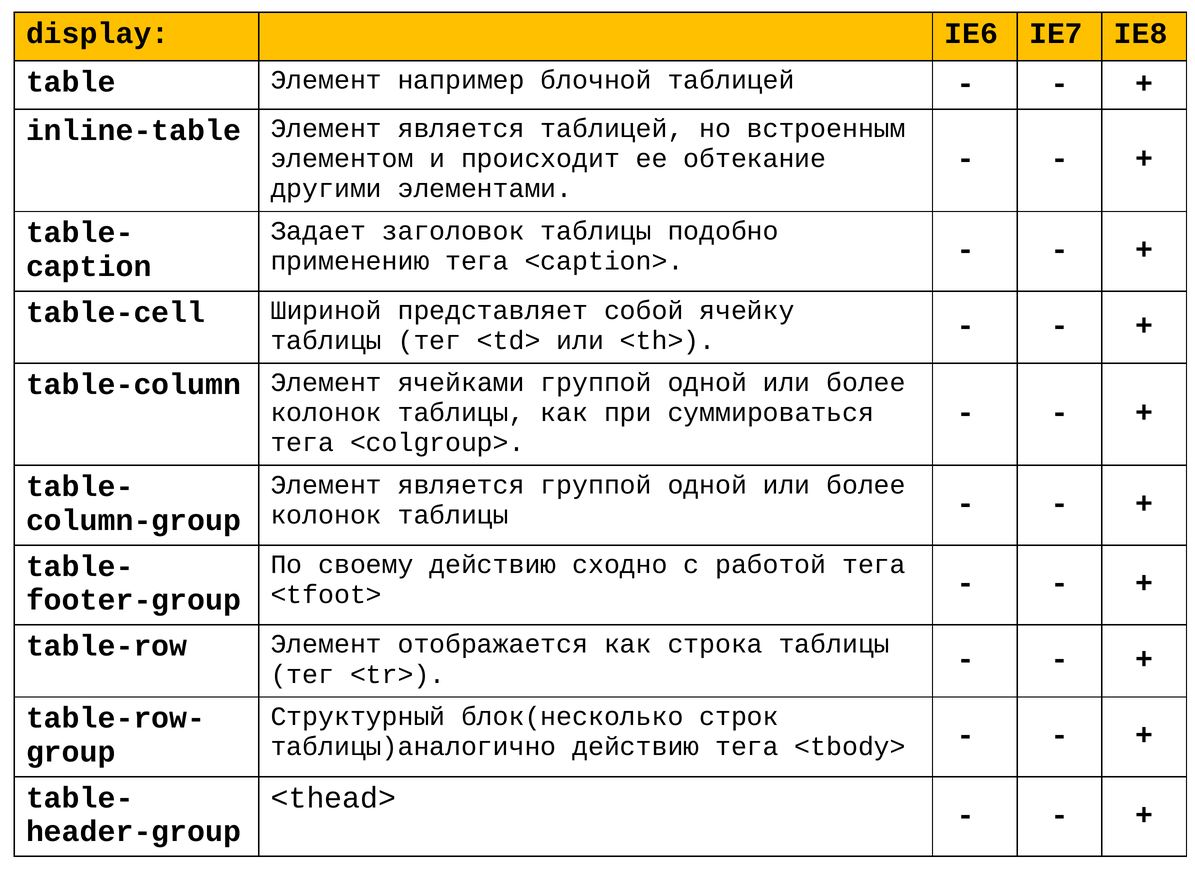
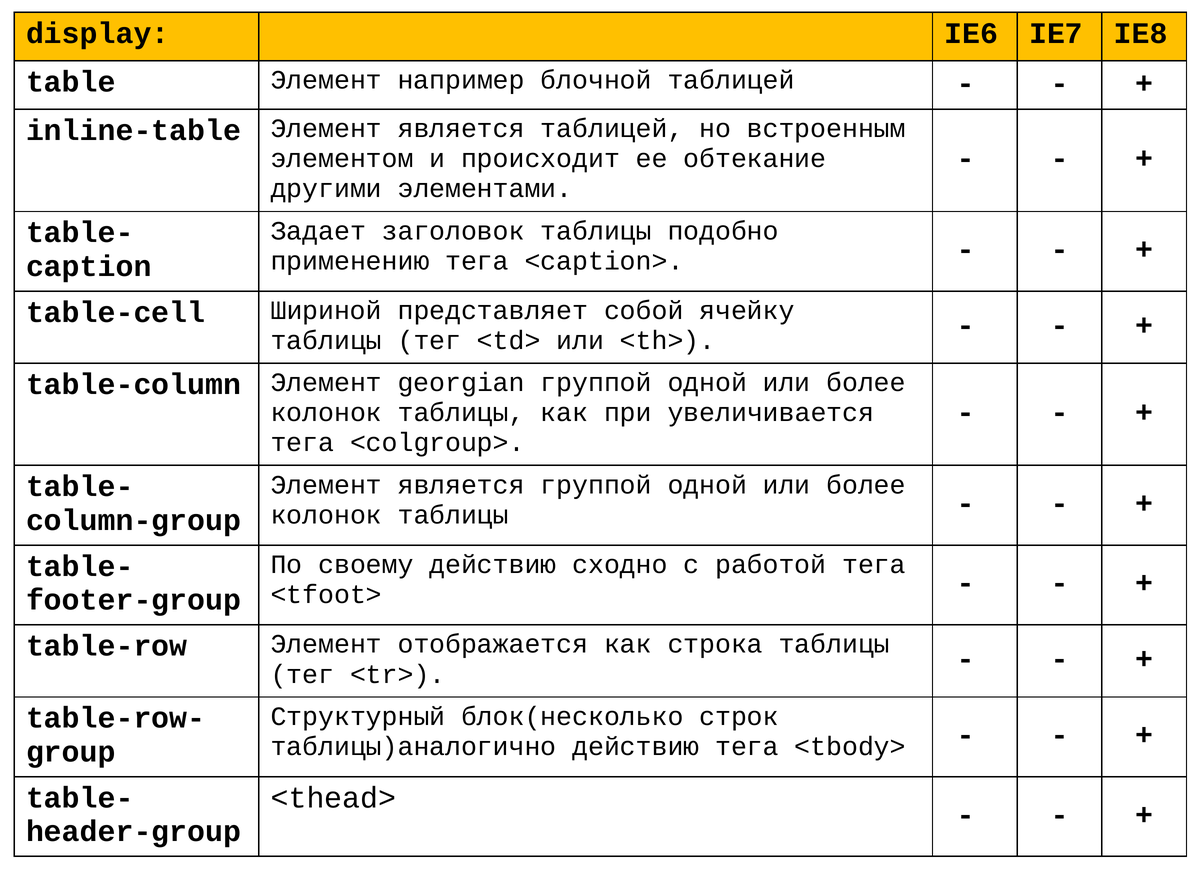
ячейками: ячейками -> georgian
суммироваться: суммироваться -> увеличивается
